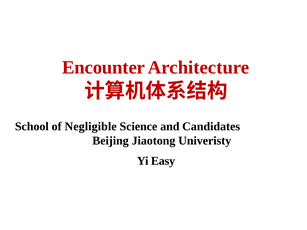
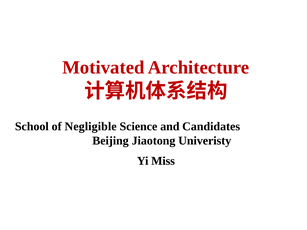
Encounter: Encounter -> Motivated
Easy: Easy -> Miss
